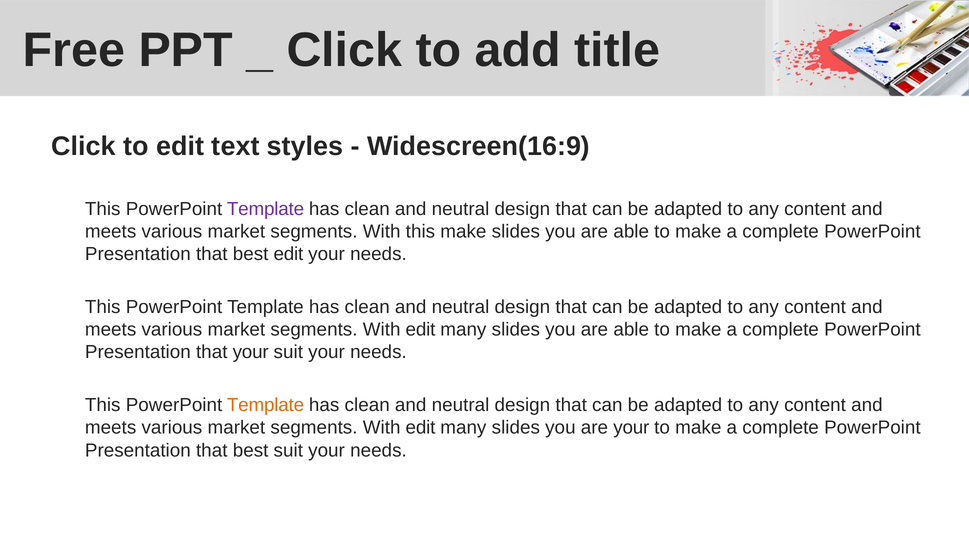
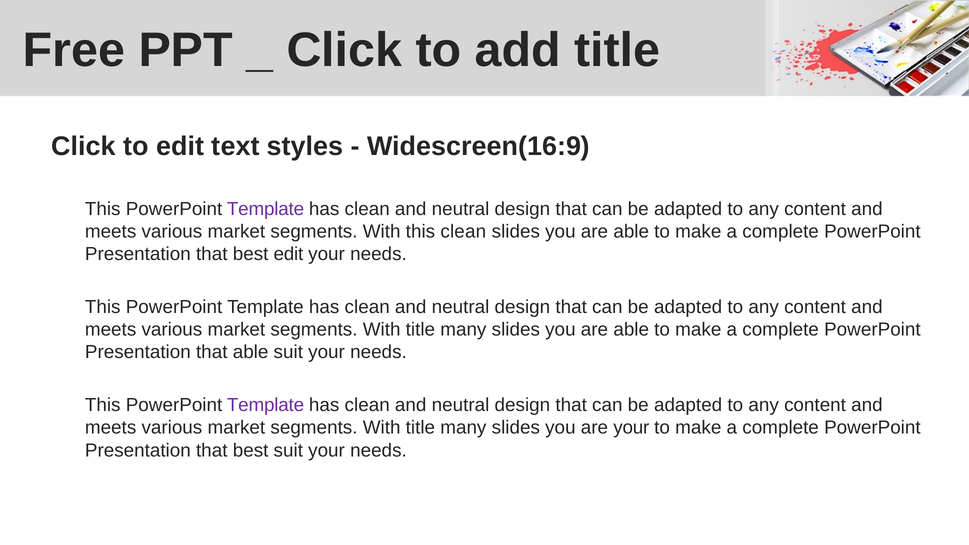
this make: make -> clean
edit at (421, 330): edit -> title
that your: your -> able
Template at (266, 405) colour: orange -> purple
edit at (421, 428): edit -> title
